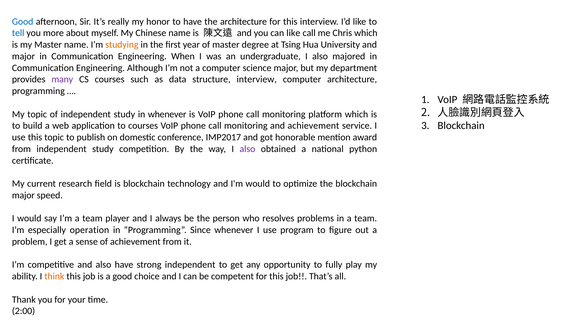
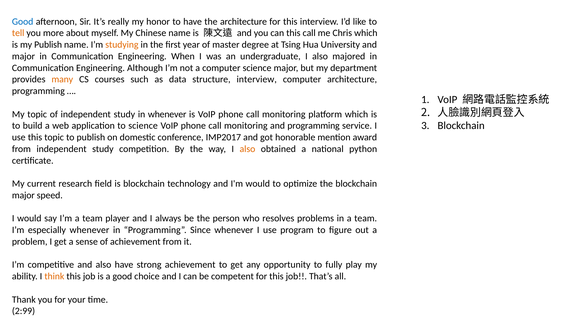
tell colour: blue -> orange
can like: like -> this
my Master: Master -> Publish
many colour: purple -> orange
to courses: courses -> science
and achievement: achievement -> programming
also at (247, 149) colour: purple -> orange
especially operation: operation -> whenever
strong independent: independent -> achievement
2:00: 2:00 -> 2:99
